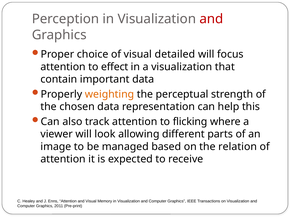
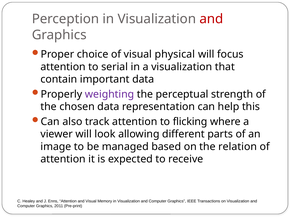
detailed: detailed -> physical
effect: effect -> serial
weighting colour: orange -> purple
